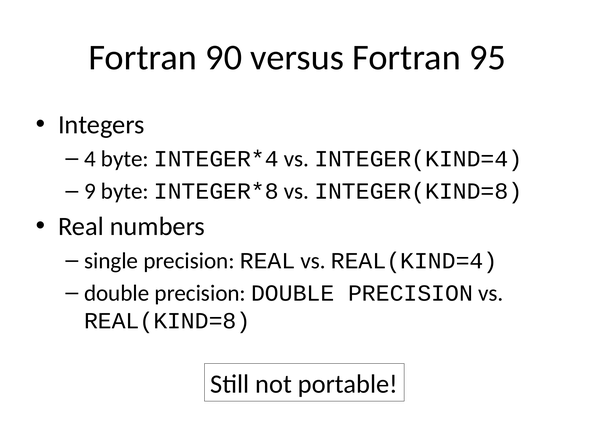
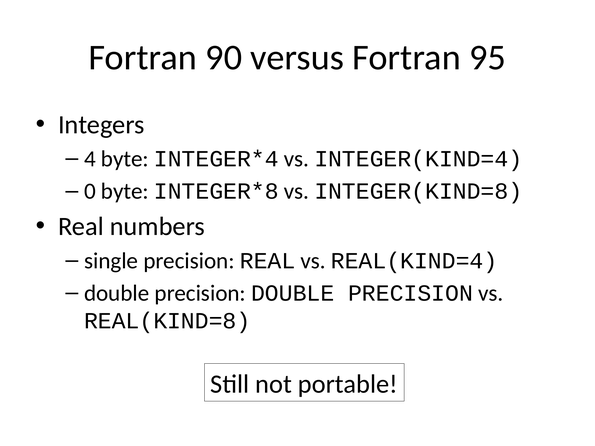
9: 9 -> 0
